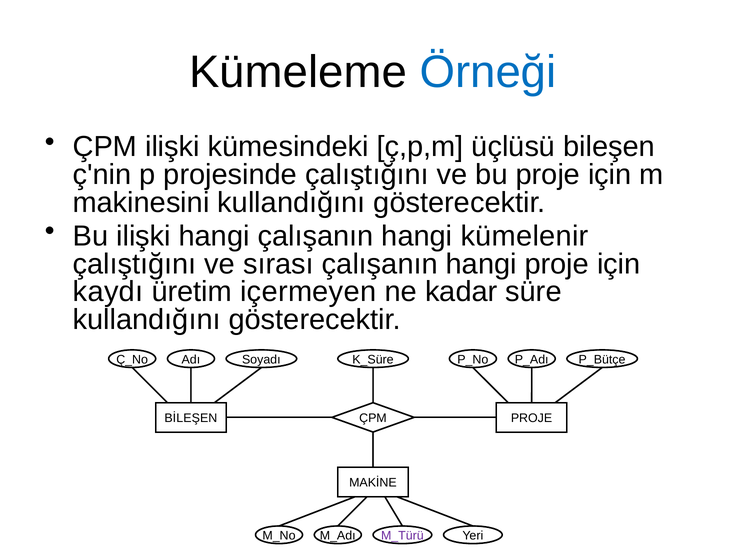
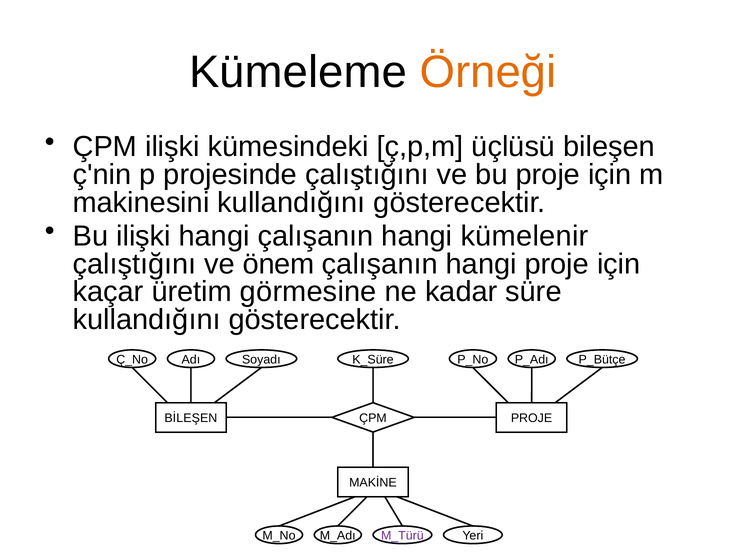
Örneği colour: blue -> orange
sırası: sırası -> önem
kaydı: kaydı -> kaçar
içermeyen: içermeyen -> görmesine
